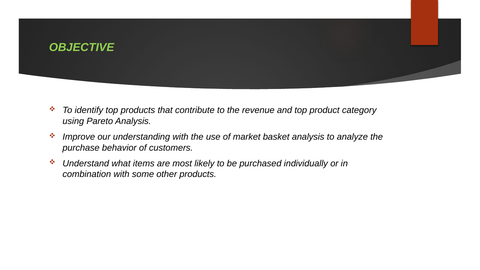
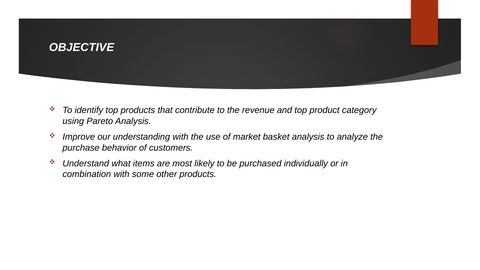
OBJECTIVE colour: light green -> white
